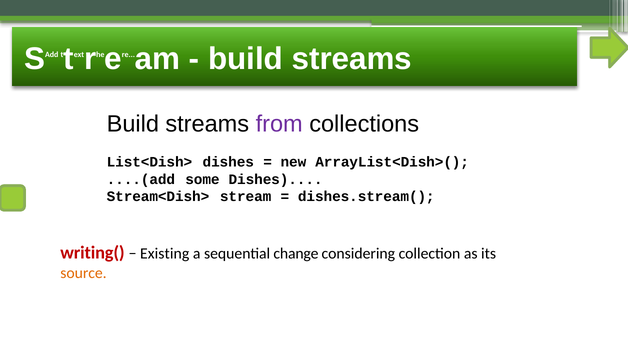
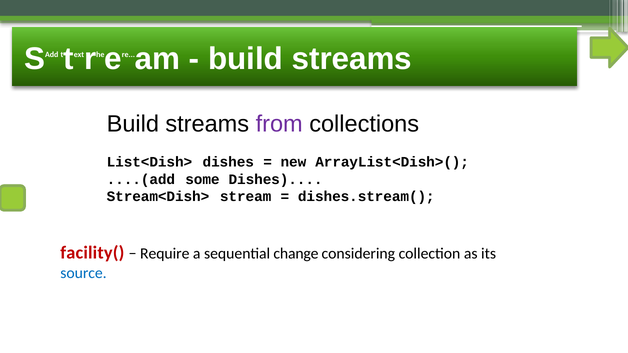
writing(: writing( -> facility(
Existing: Existing -> Require
source colour: orange -> blue
